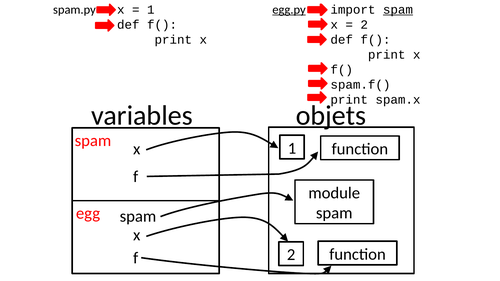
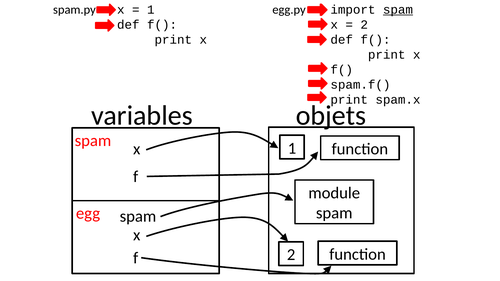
egg.py underline: present -> none
